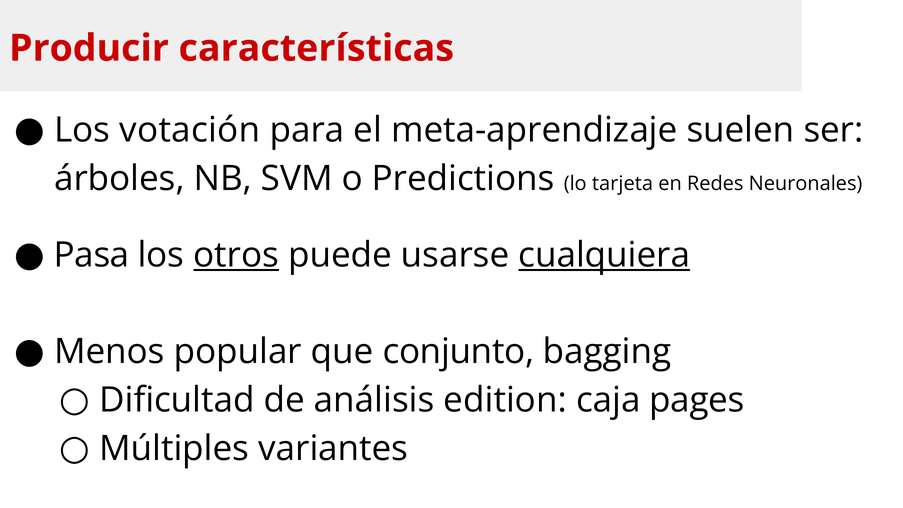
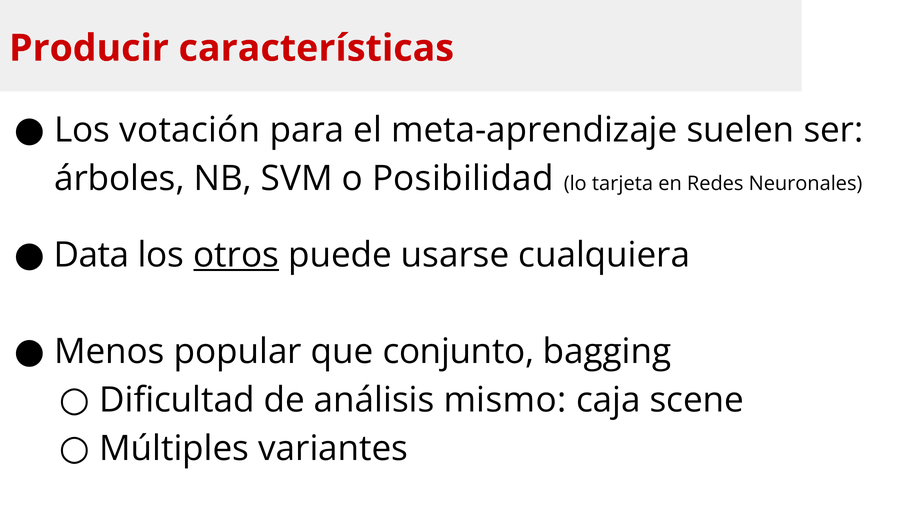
Predictions: Predictions -> Posibilidad
Pasa: Pasa -> Data
cualquiera underline: present -> none
edition: edition -> mismo
pages: pages -> scene
